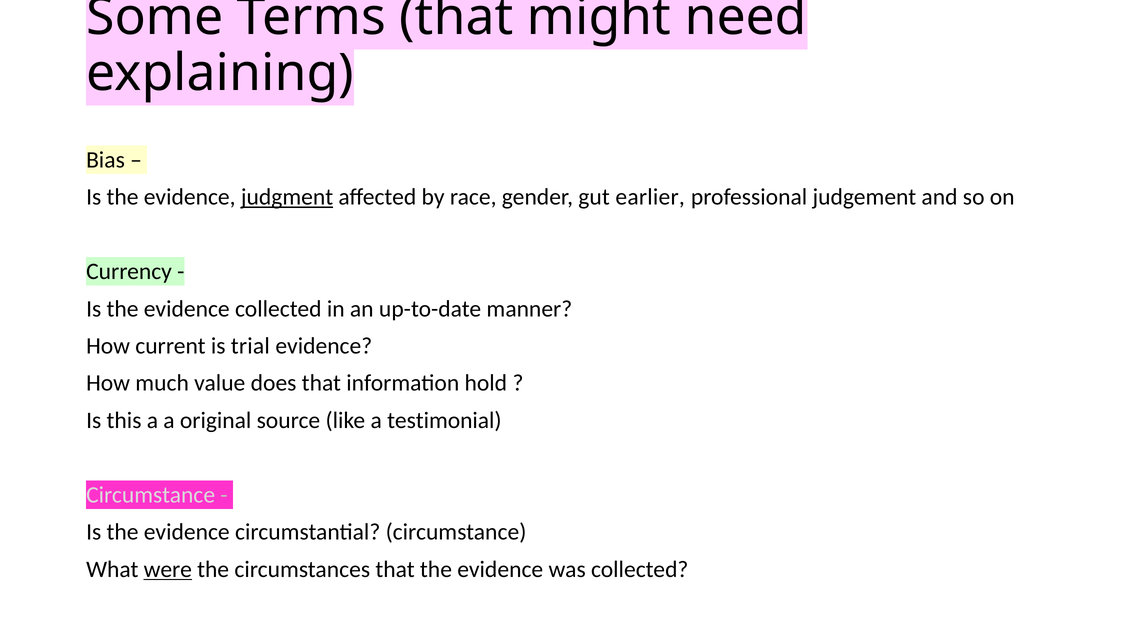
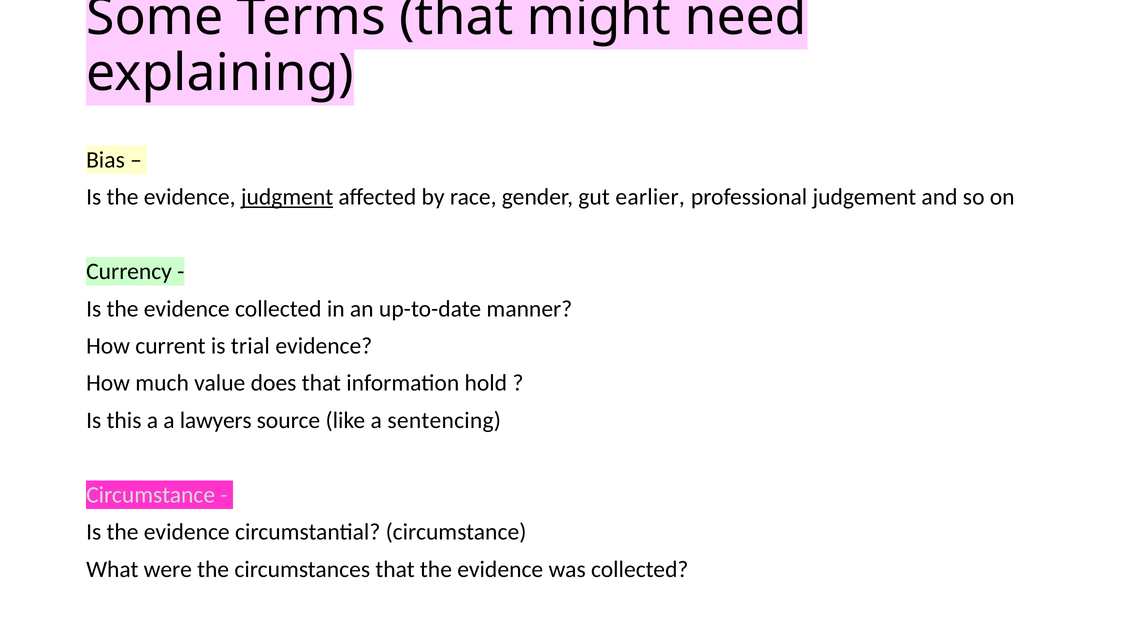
original: original -> lawyers
testimonial: testimonial -> sentencing
were underline: present -> none
